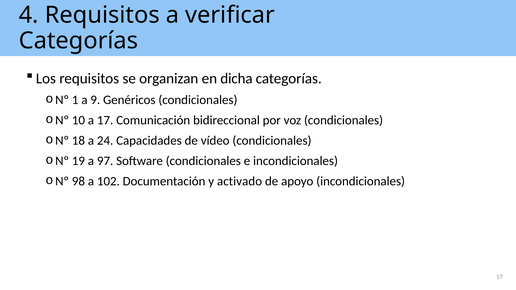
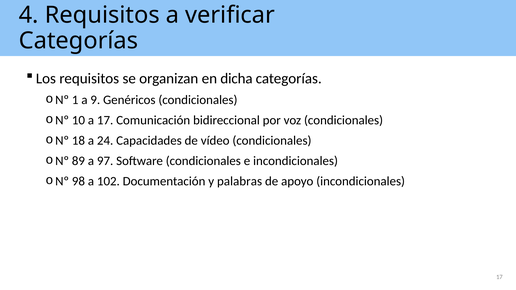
19: 19 -> 89
activado: activado -> palabras
